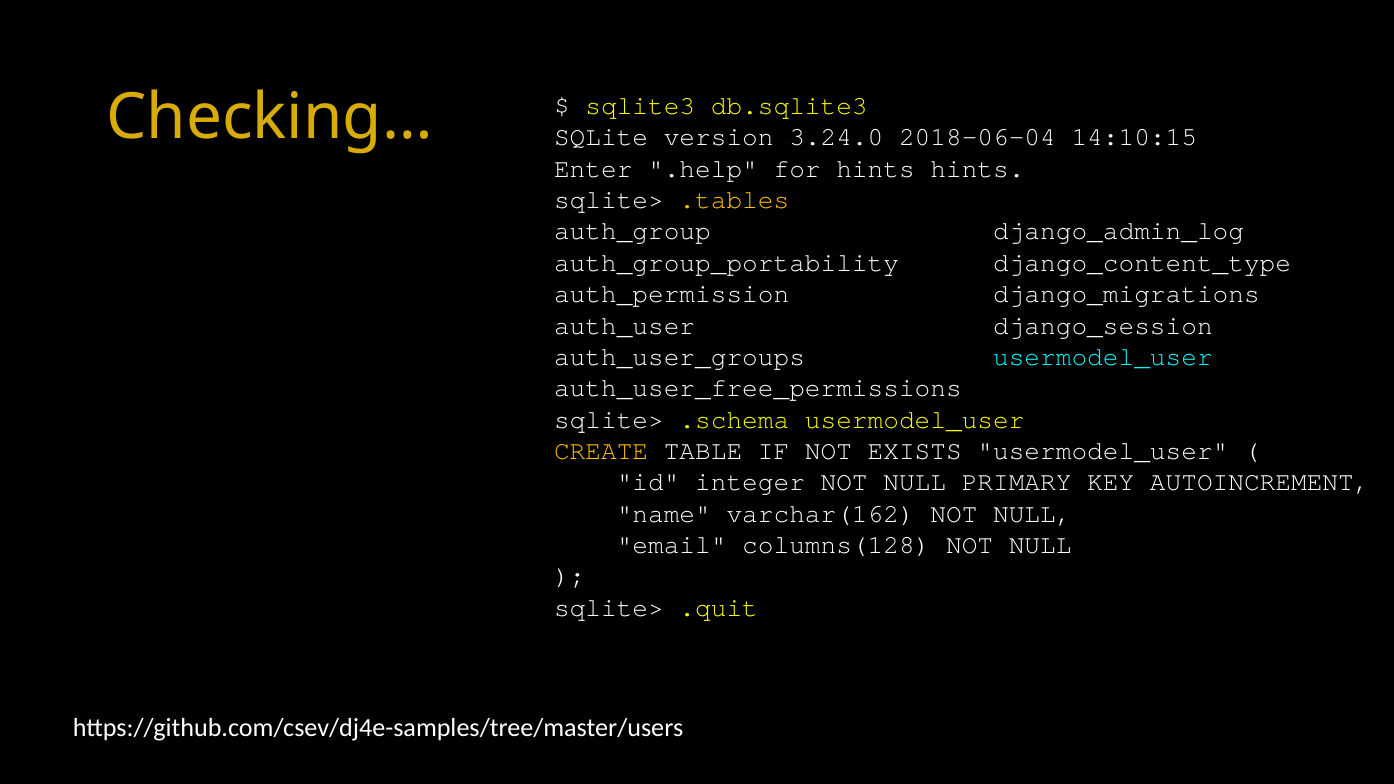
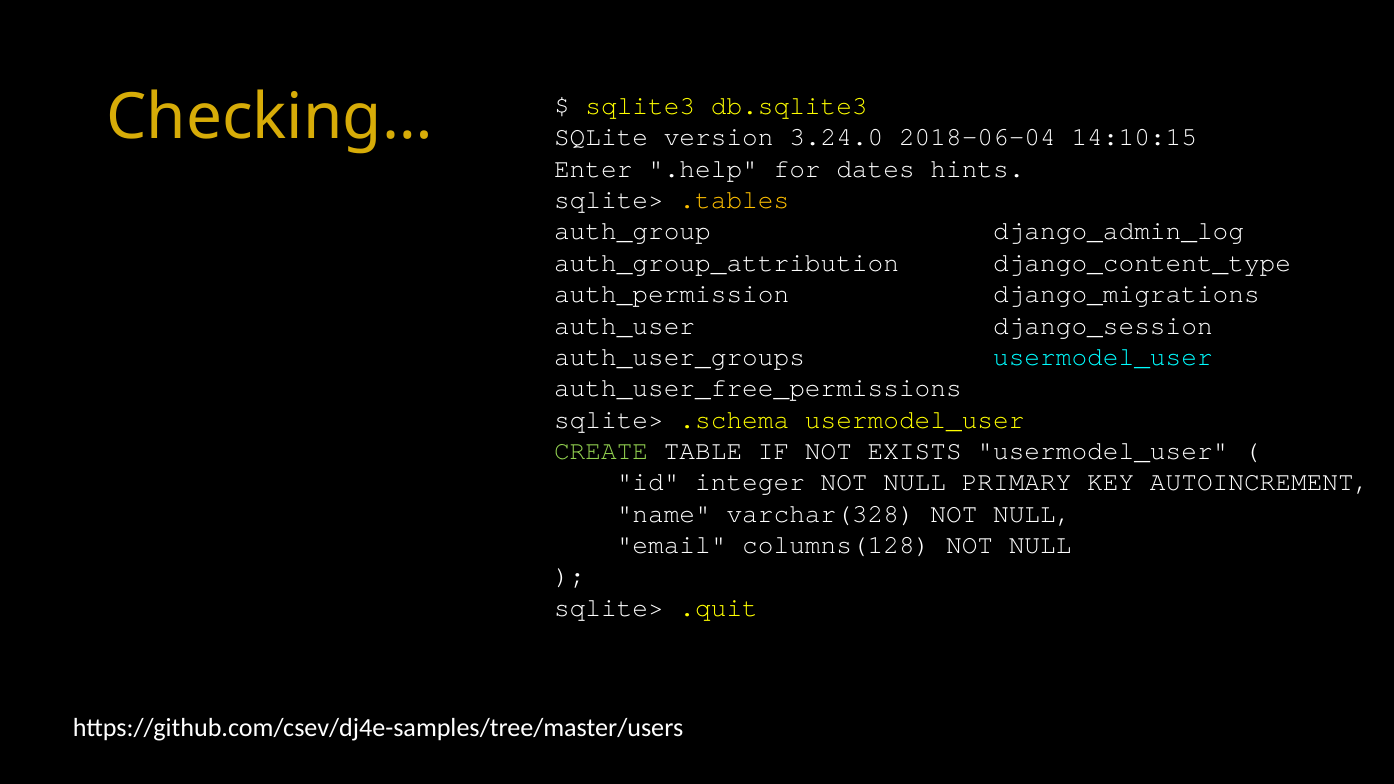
for hints: hints -> dates
auth_group_portability: auth_group_portability -> auth_group_attribution
CREATE colour: yellow -> light green
varchar(162: varchar(162 -> varchar(328
